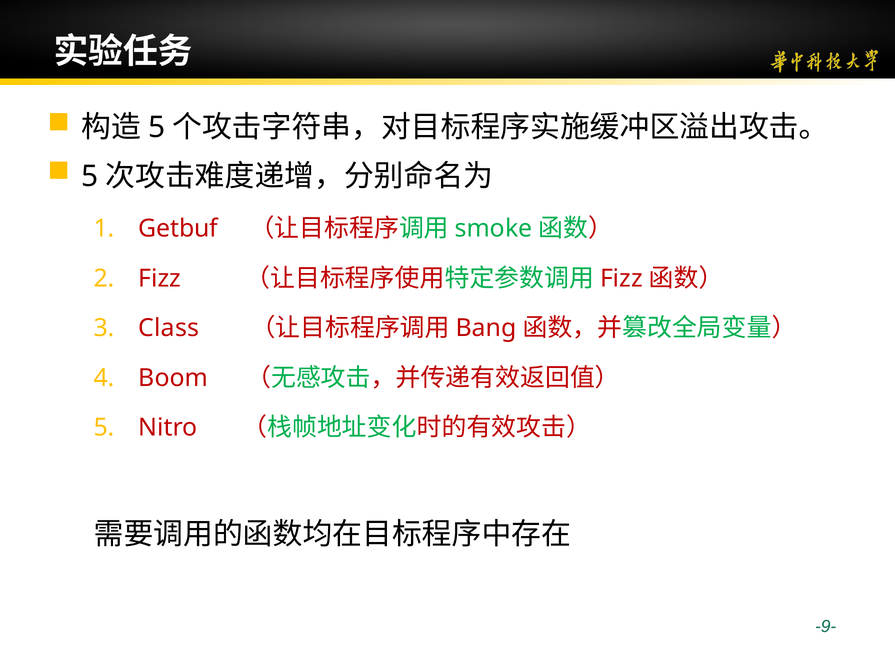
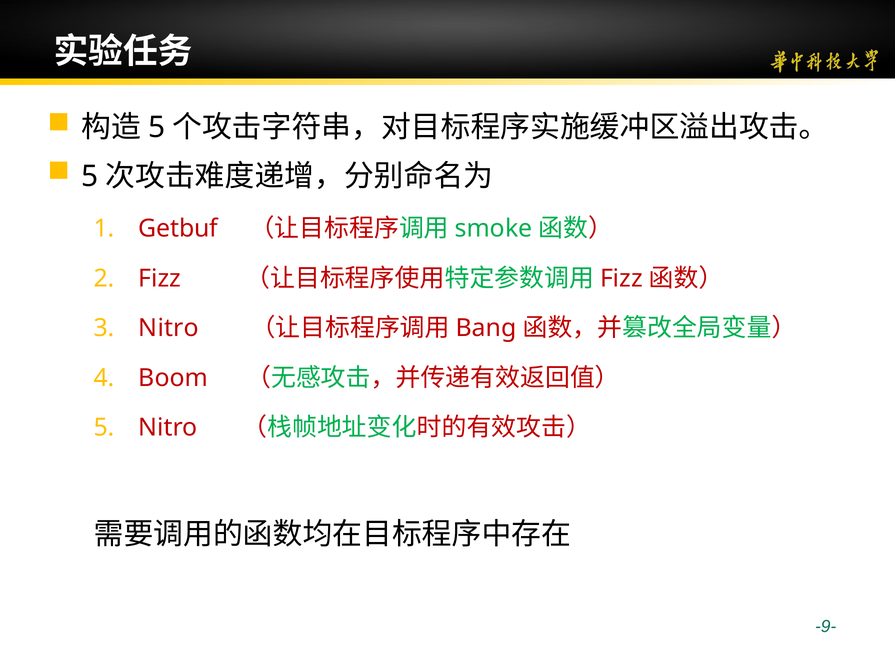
Class at (169, 328): Class -> Nitro
